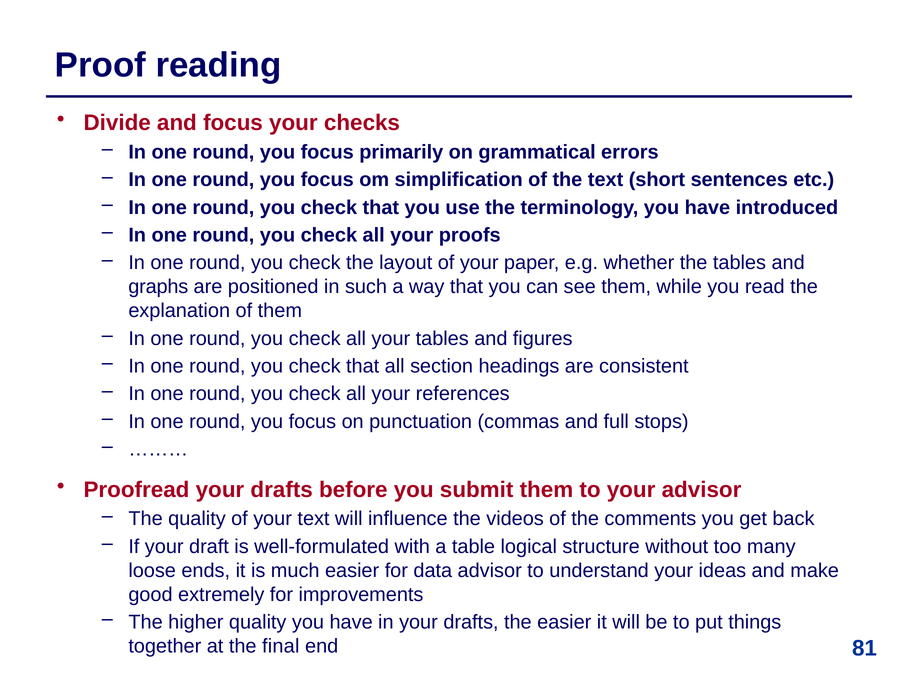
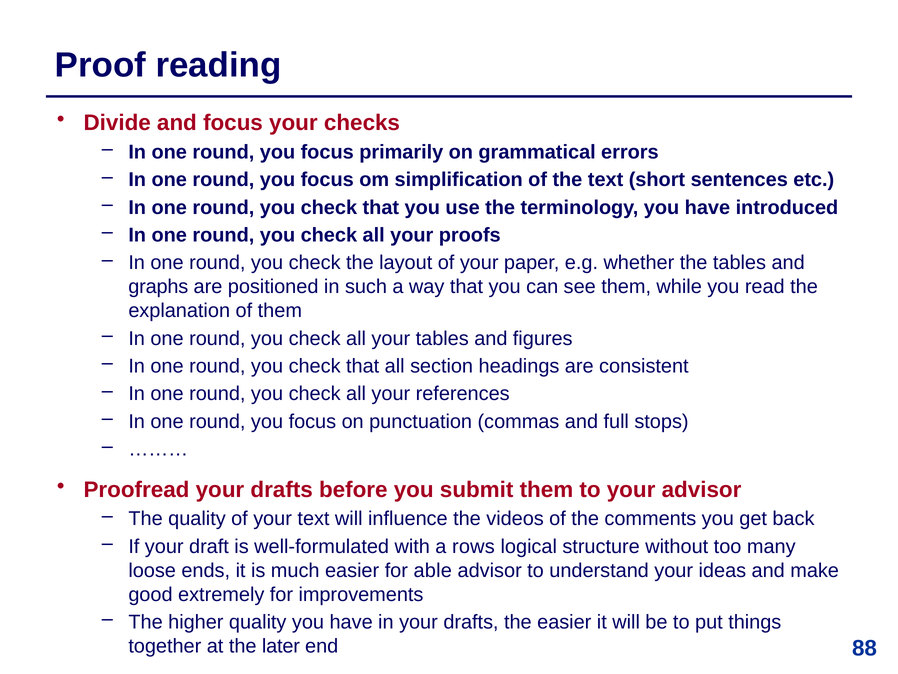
table: table -> rows
data: data -> able
final: final -> later
81: 81 -> 88
